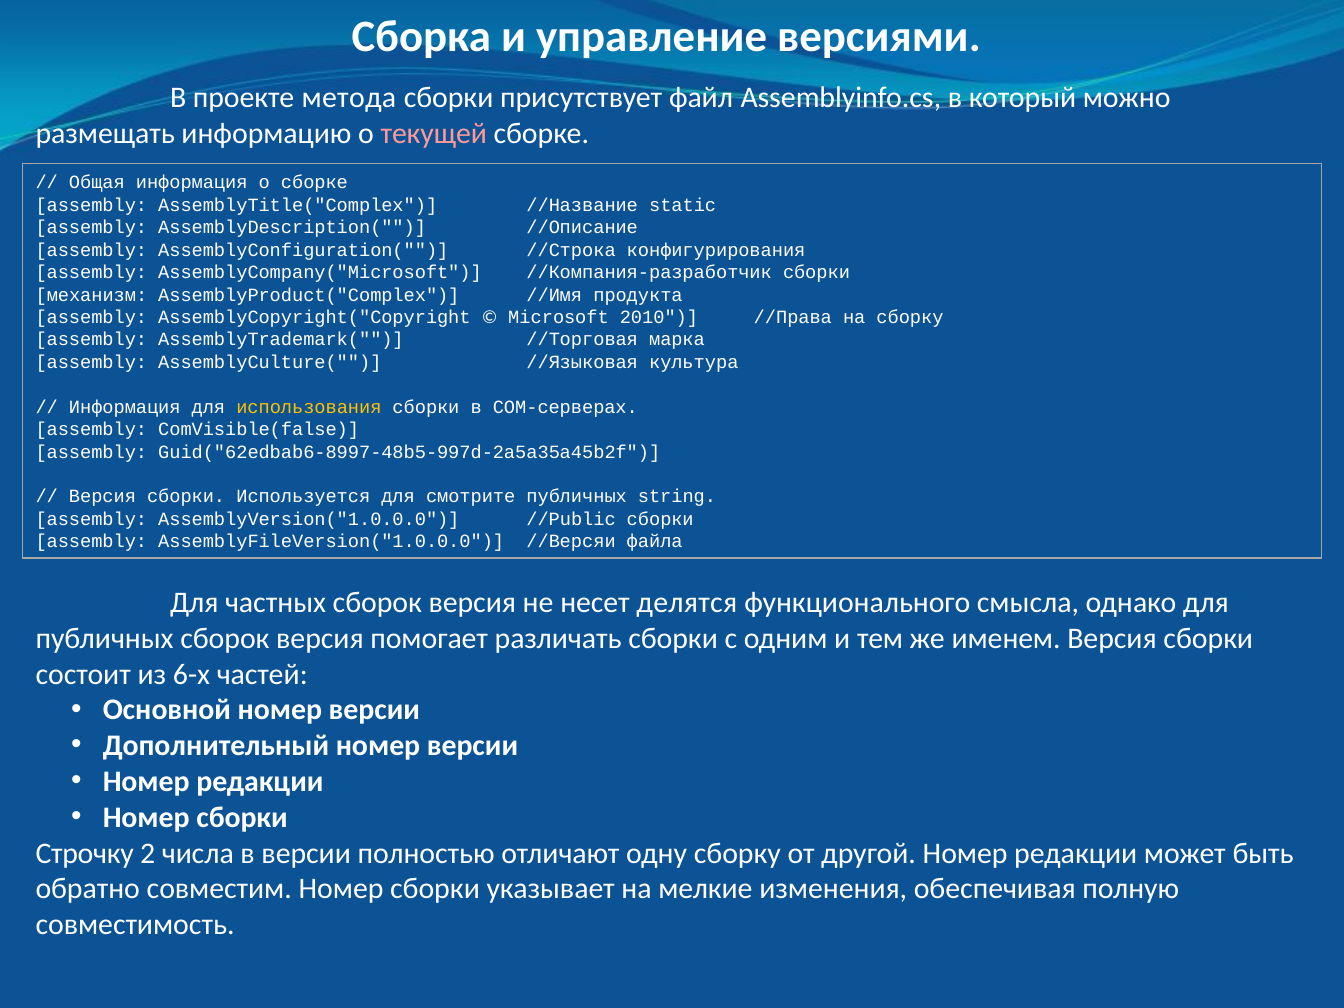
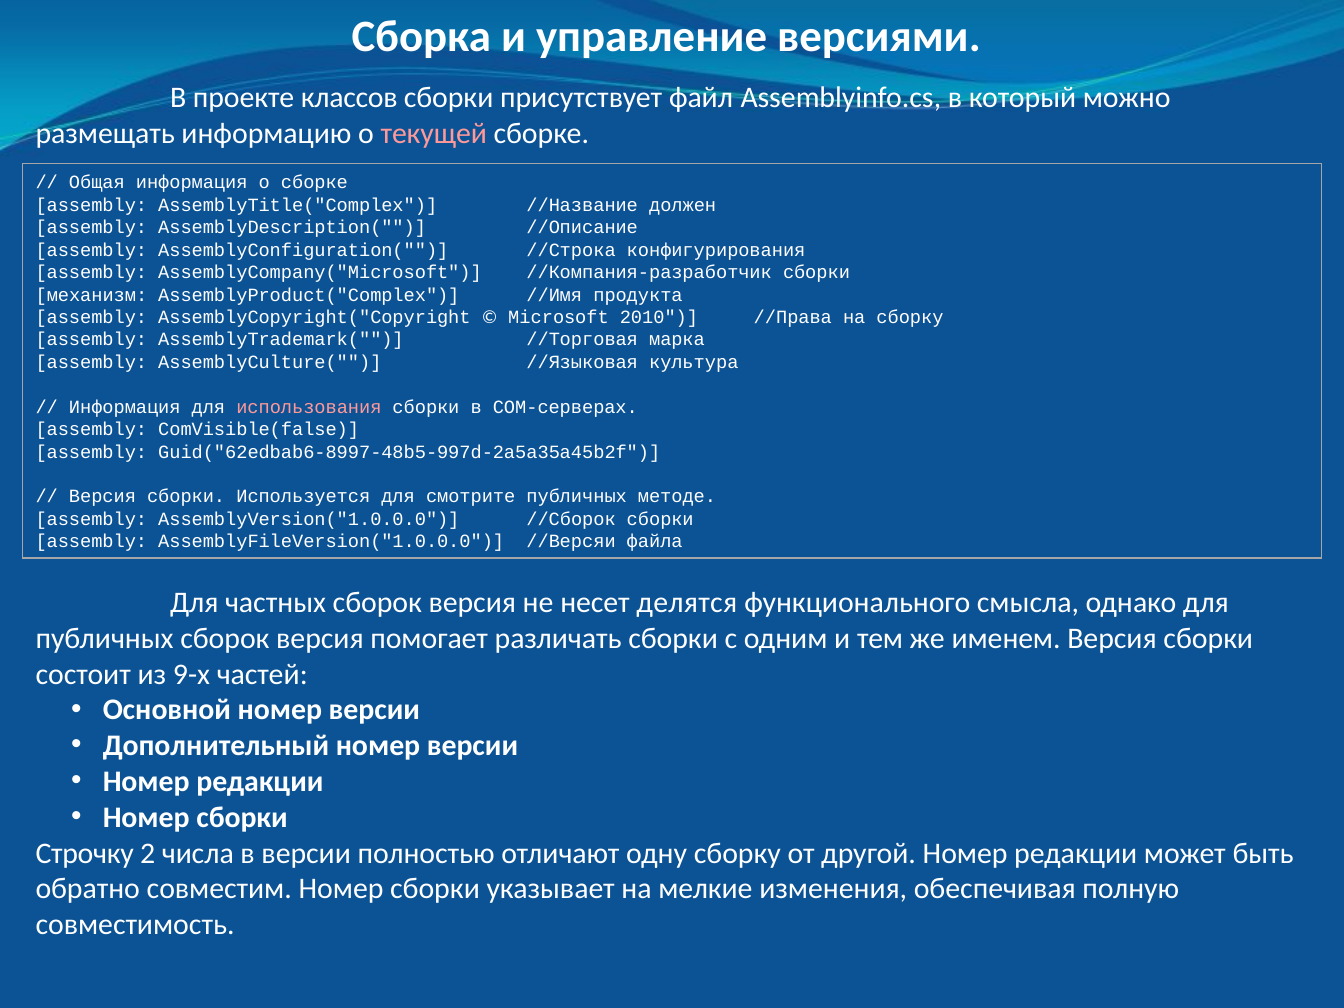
метода: метода -> классов
static: static -> должен
использования colour: yellow -> pink
string: string -> методе
//Public: //Public -> //Сборок
6-х: 6-х -> 9-х
